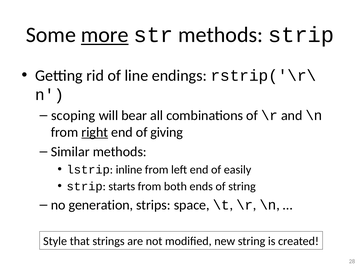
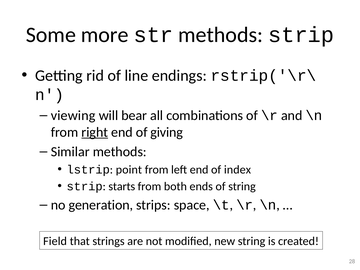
more underline: present -> none
scoping: scoping -> viewing
inline: inline -> point
easily: easily -> index
Style: Style -> Field
